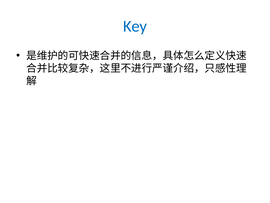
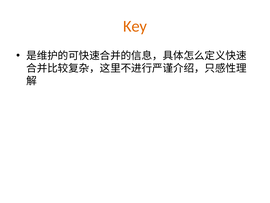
Key colour: blue -> orange
